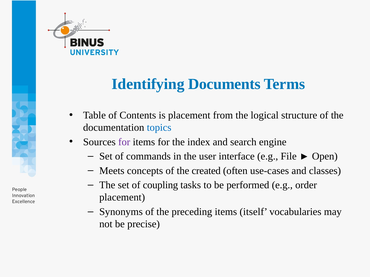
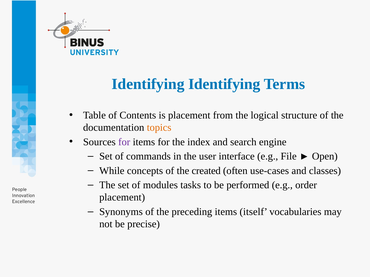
Identifying Documents: Documents -> Identifying
topics colour: blue -> orange
Meets: Meets -> While
coupling: coupling -> modules
